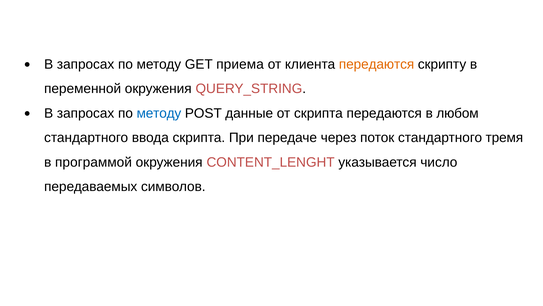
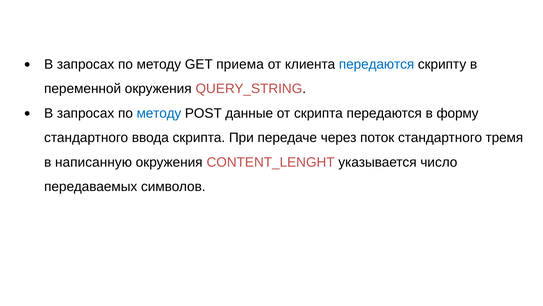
передаются at (377, 64) colour: orange -> blue
любом: любом -> форму
программой: программой -> написанную
